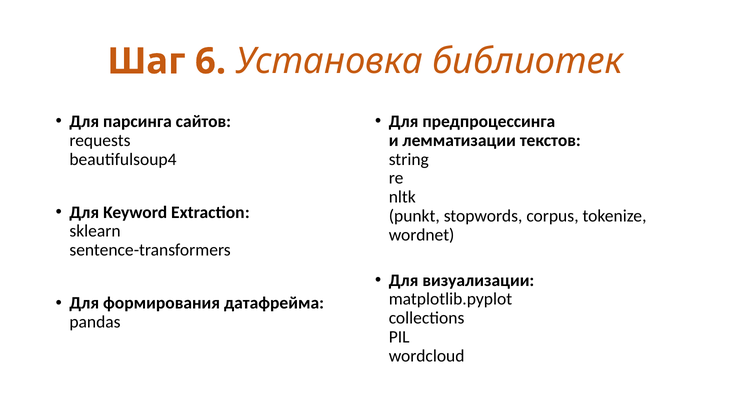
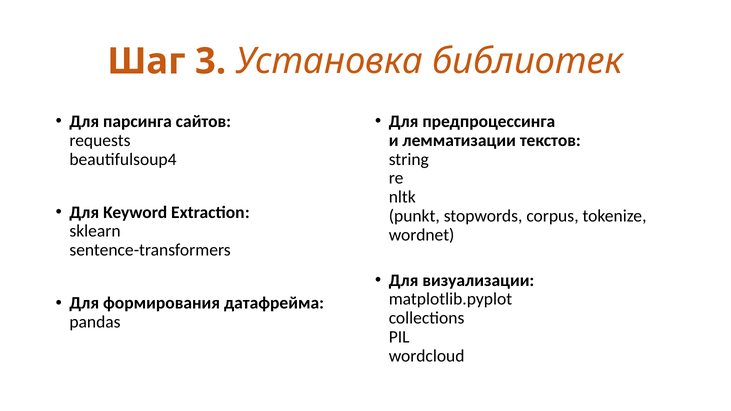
6: 6 -> 3
